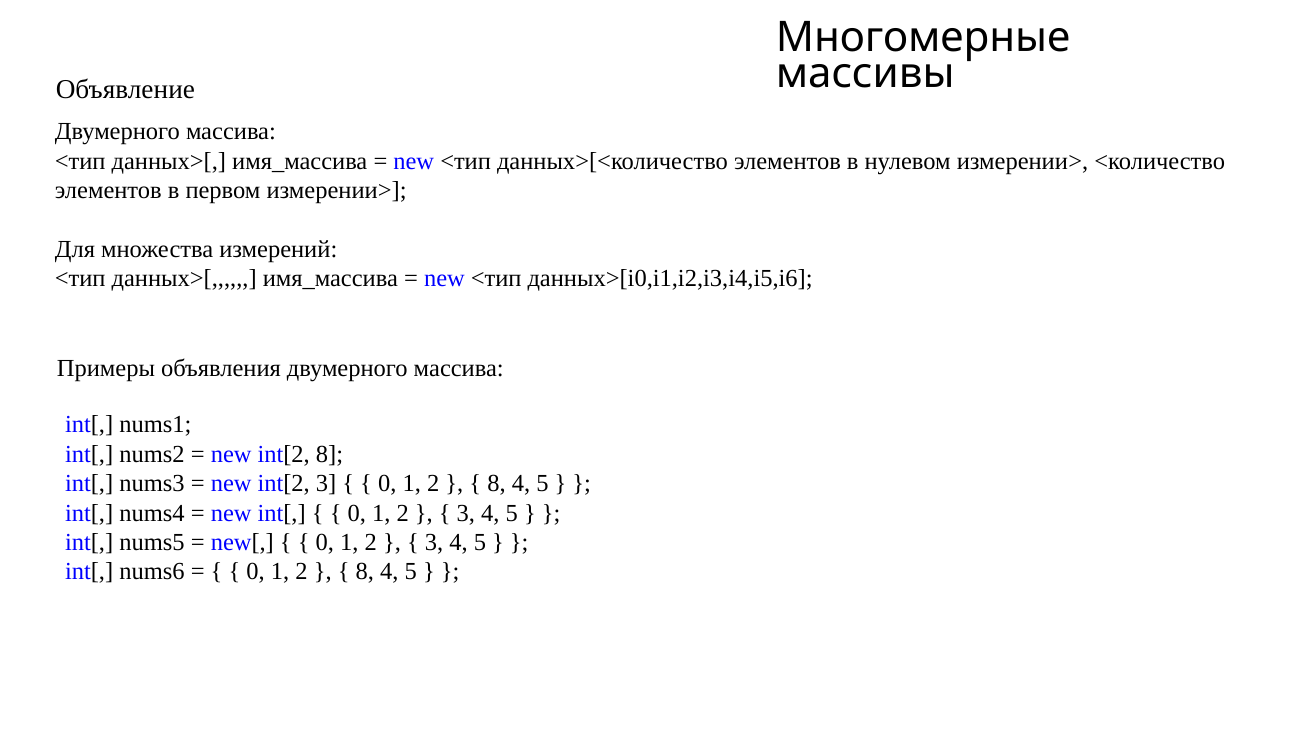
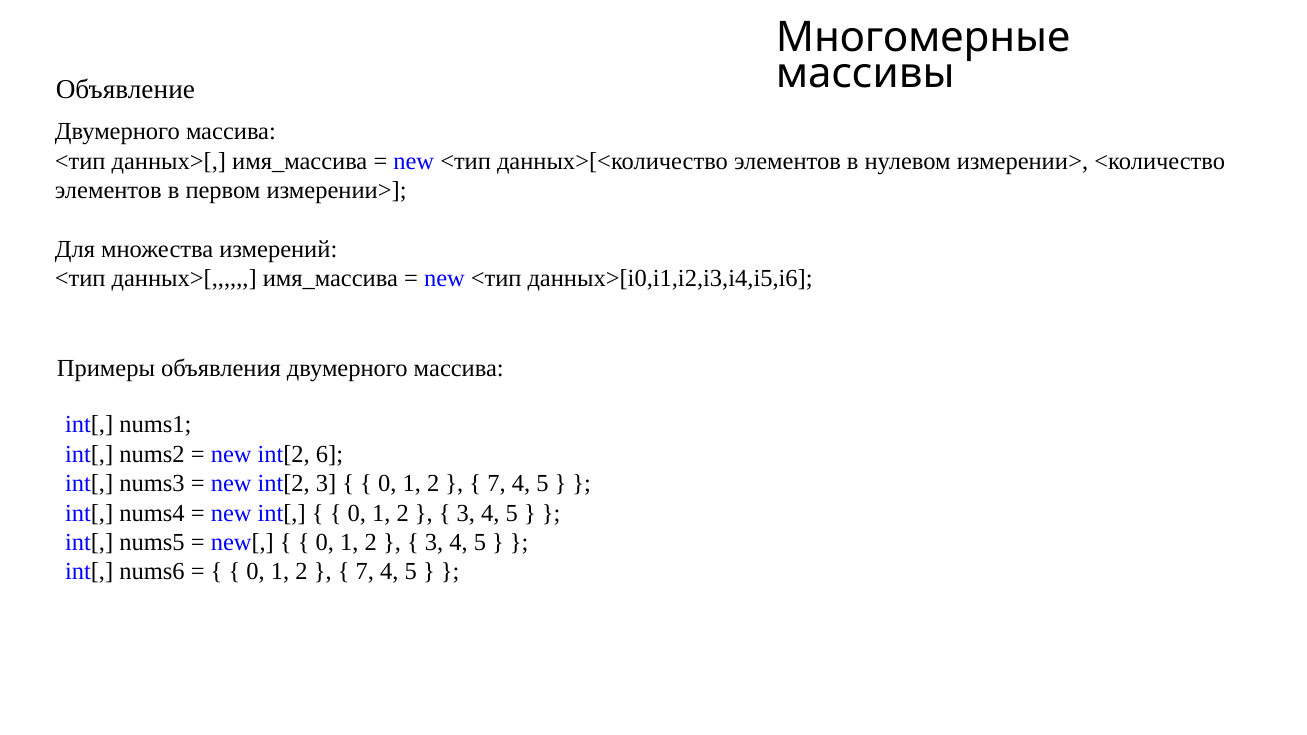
int[2 8: 8 -> 6
8 at (496, 484): 8 -> 7
8 at (365, 572): 8 -> 7
